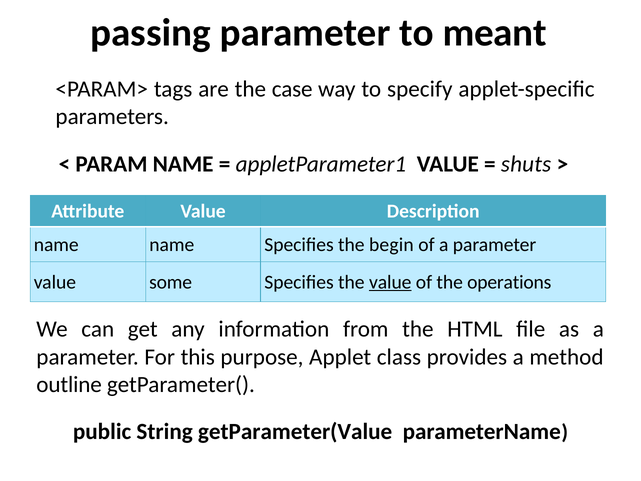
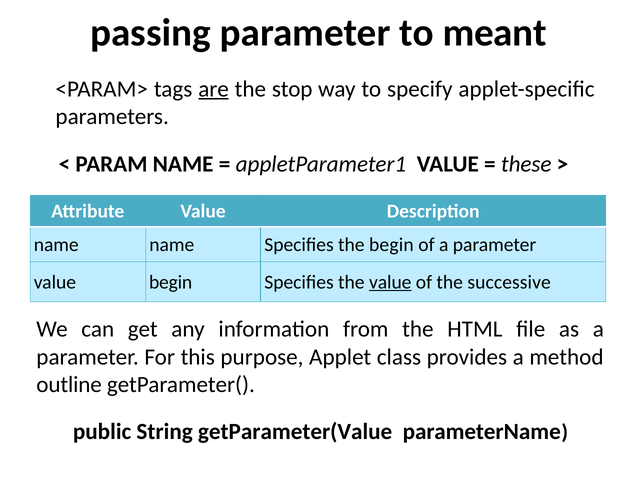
are underline: none -> present
case: case -> stop
shuts: shuts -> these
value some: some -> begin
operations: operations -> successive
